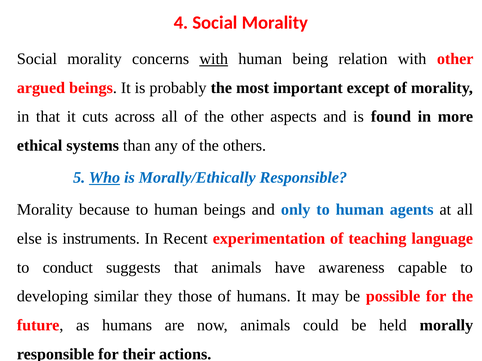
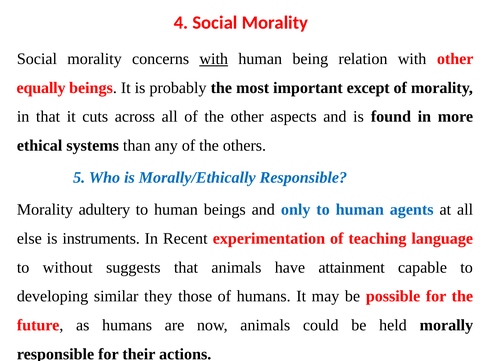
argued: argued -> equally
Who underline: present -> none
because: because -> adultery
conduct: conduct -> without
awareness: awareness -> attainment
